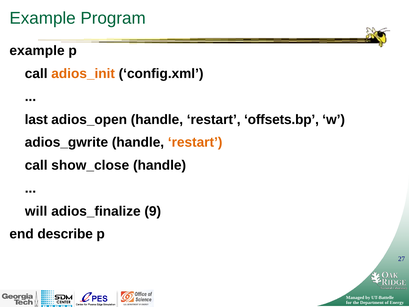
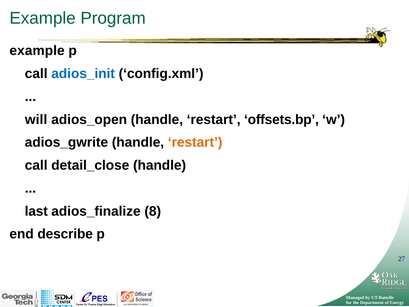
adios_init colour: orange -> blue
last: last -> will
show_close: show_close -> detail_close
will: will -> last
9: 9 -> 8
